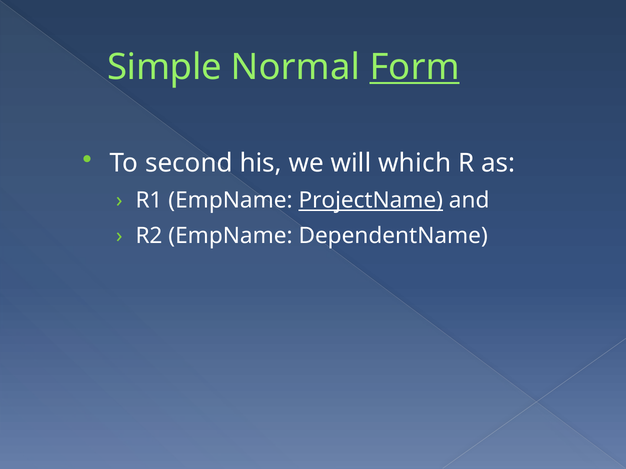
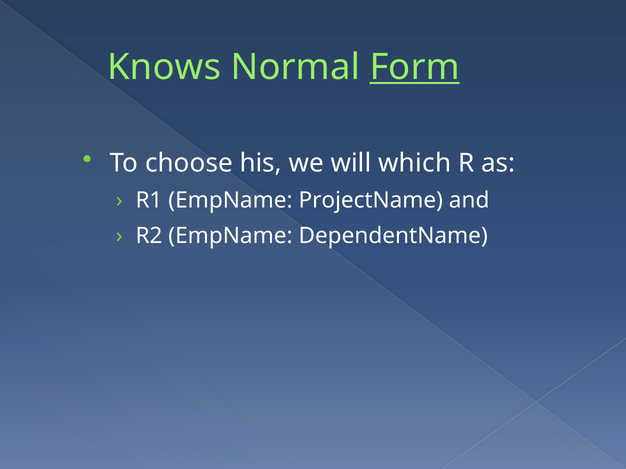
Simple: Simple -> Knows
second: second -> choose
ProjectName underline: present -> none
